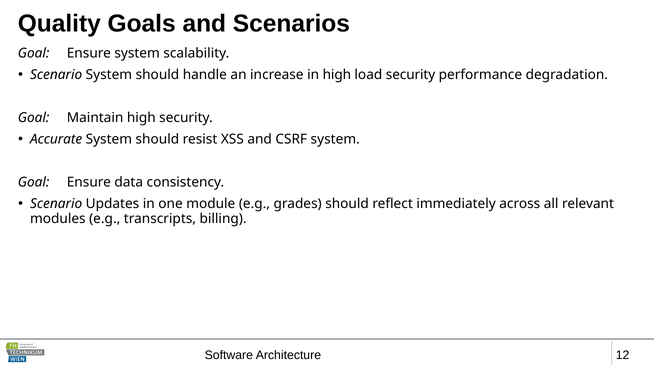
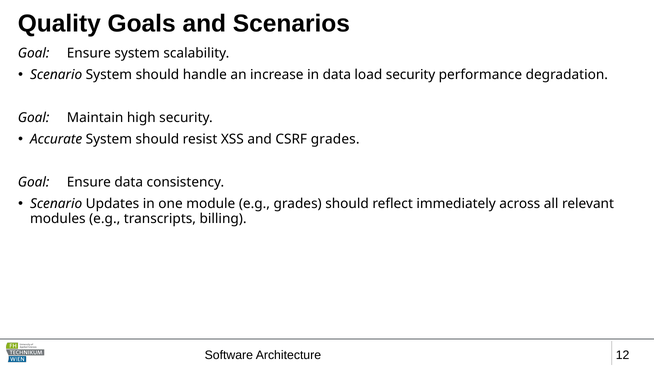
in high: high -> data
CSRF system: system -> grades
